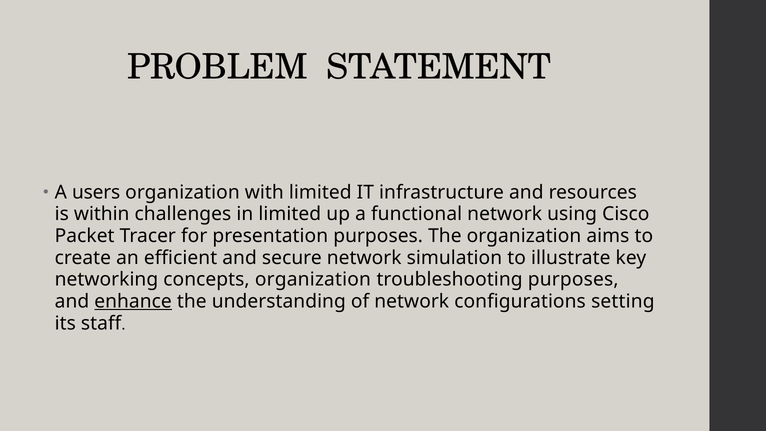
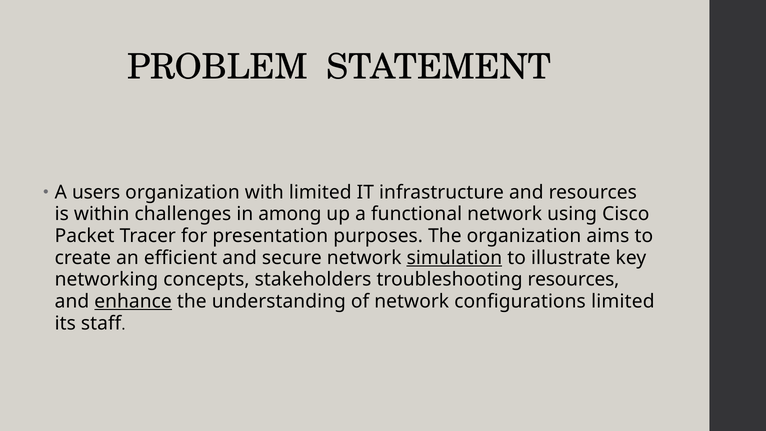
in limited: limited -> among
simulation underline: none -> present
concepts organization: organization -> stakeholders
troubleshooting purposes: purposes -> resources
configurations setting: setting -> limited
